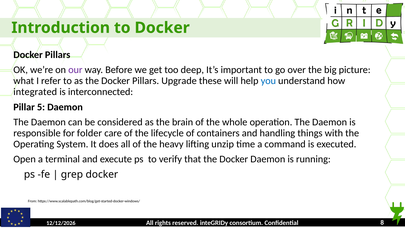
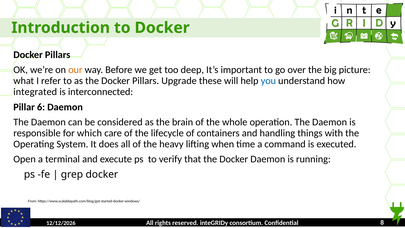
our colour: purple -> orange
5: 5 -> 6
folder: folder -> which
unzip: unzip -> when
